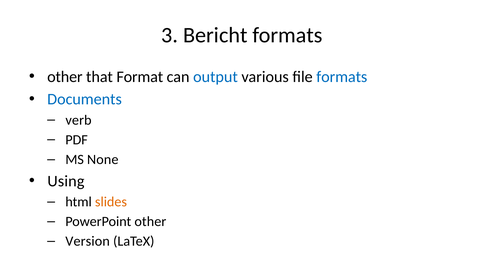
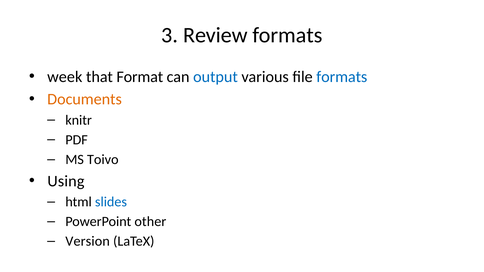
Bericht: Bericht -> Review
other at (65, 77): other -> week
Documents at (85, 99) colour: blue -> orange
verb: verb -> knitr
None: None -> Toivo
slides colour: orange -> blue
